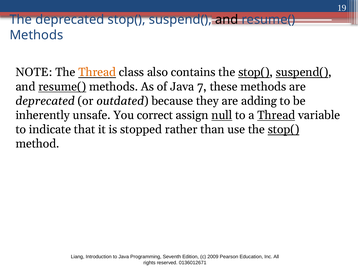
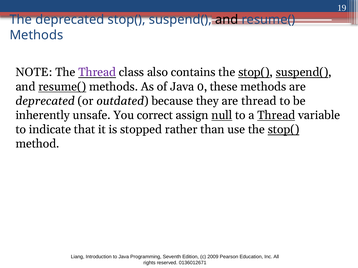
Thread at (97, 72) colour: orange -> purple
7: 7 -> 0
are adding: adding -> thread
